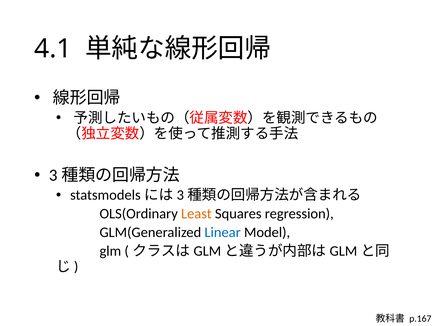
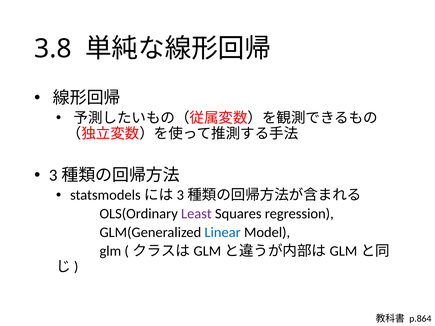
4.1: 4.1 -> 3.8
Least colour: orange -> purple
p.167: p.167 -> p.864
